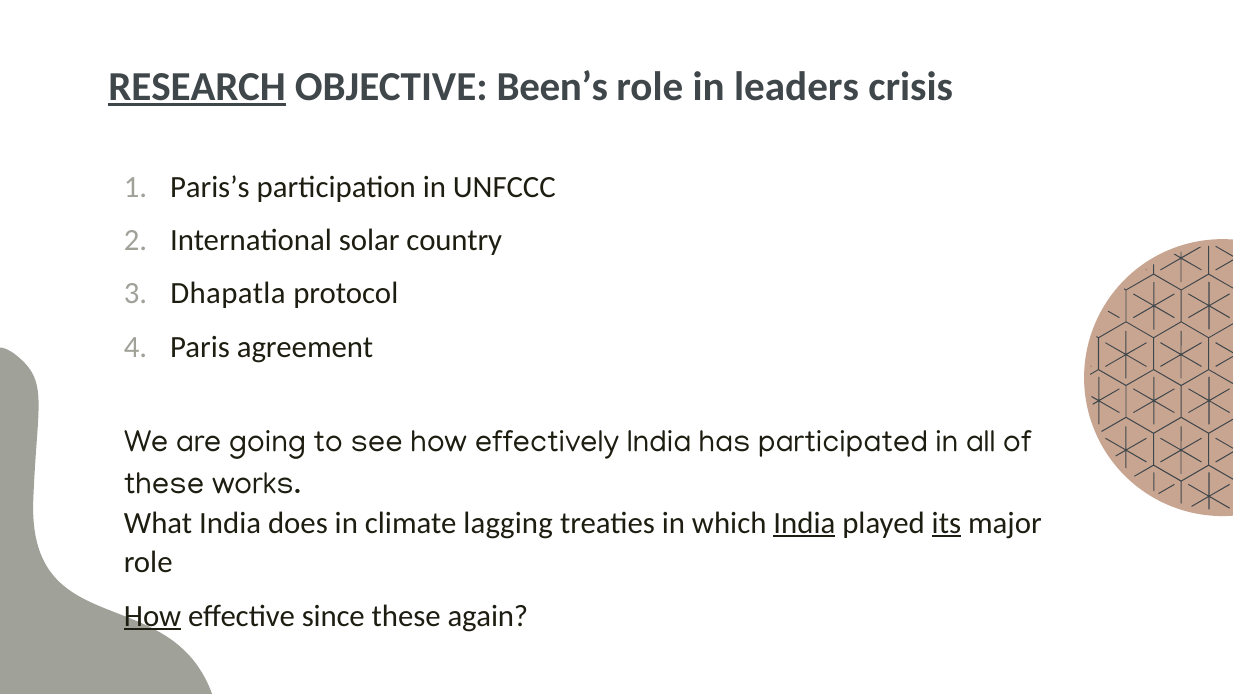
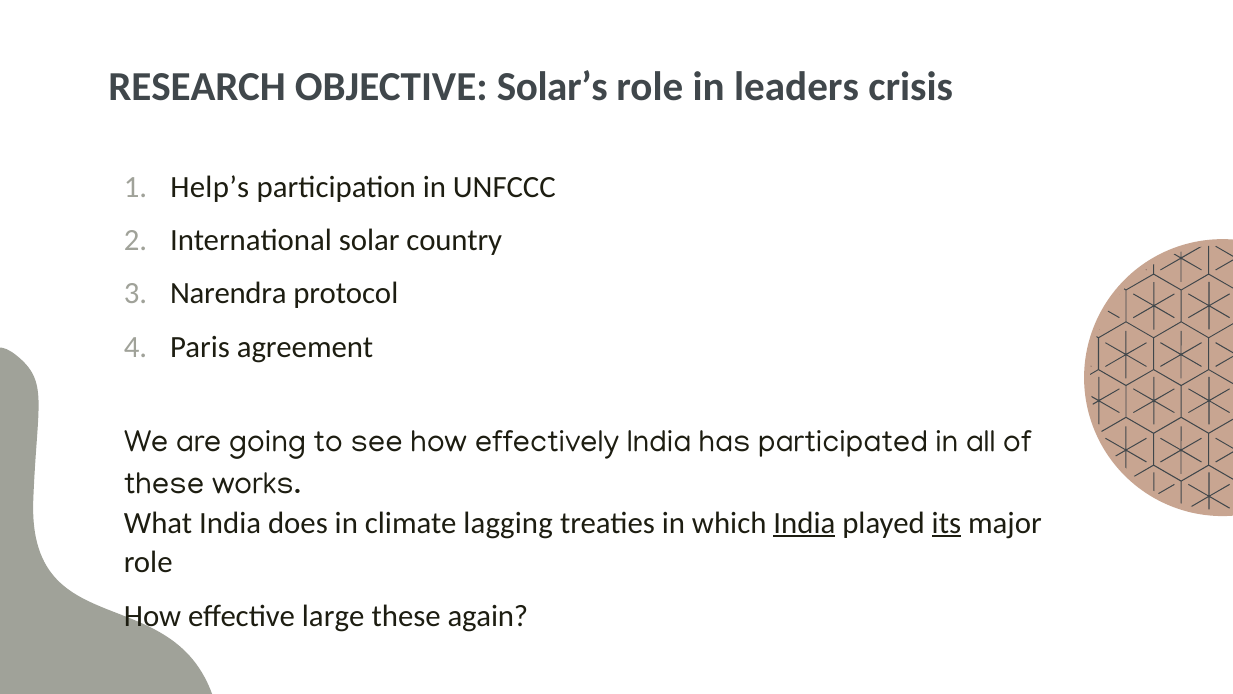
RESEARCH underline: present -> none
Been’s: Been’s -> Solar’s
Paris’s: Paris’s -> Help’s
Dhapatla: Dhapatla -> Narendra
How at (153, 616) underline: present -> none
since: since -> large
